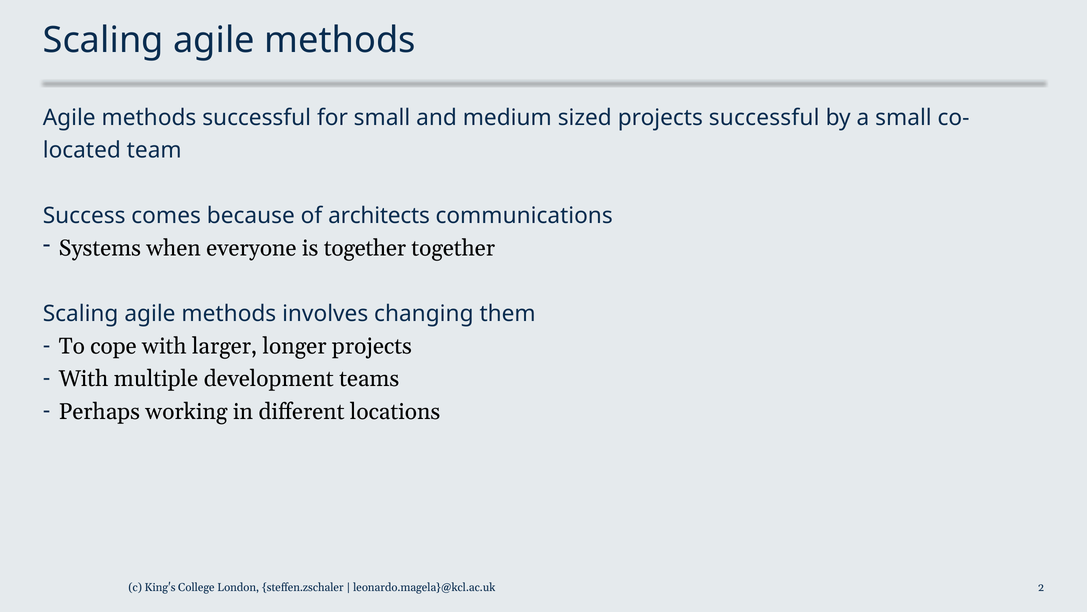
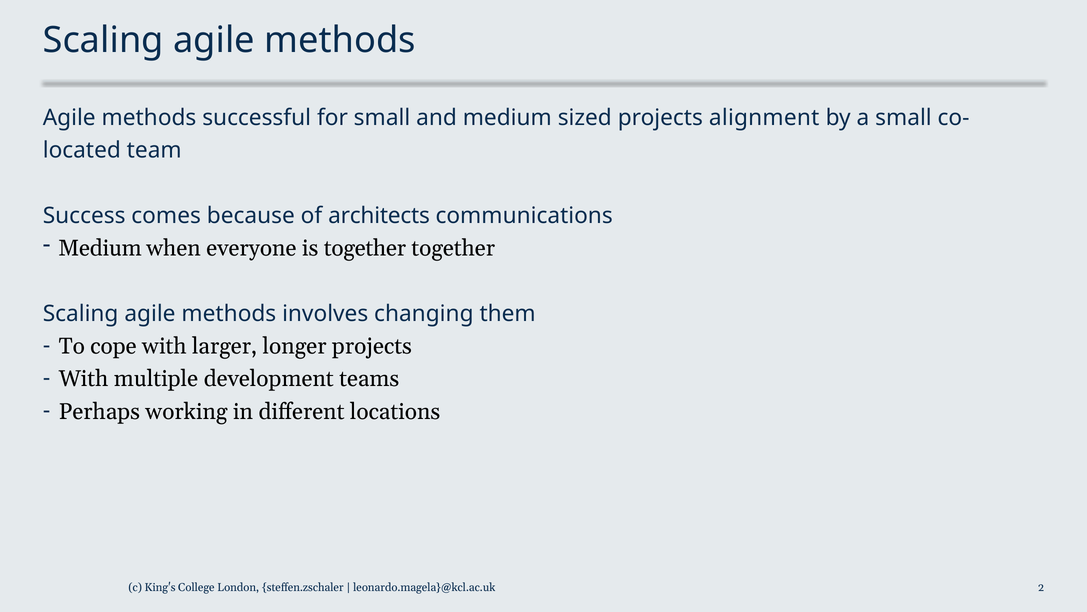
projects successful: successful -> alignment
Systems at (100, 248): Systems -> Medium
